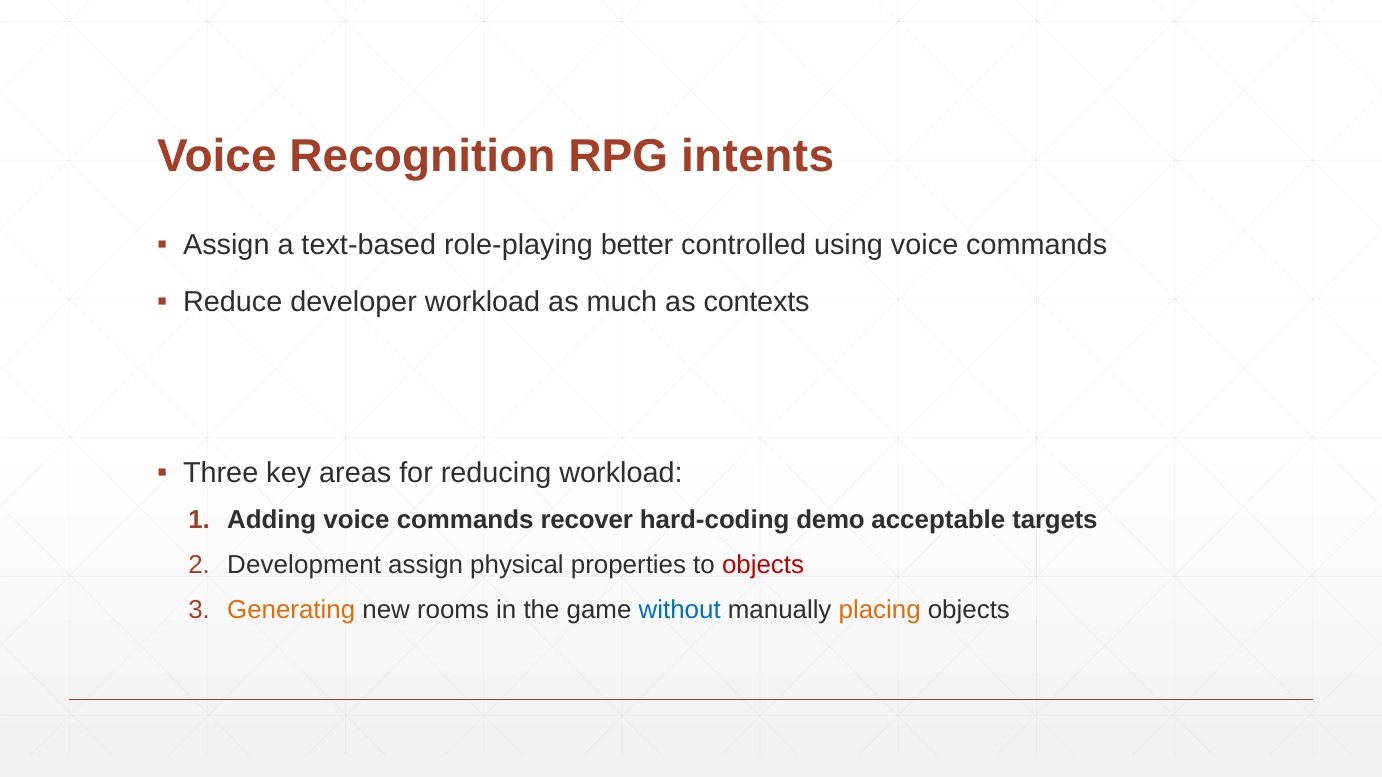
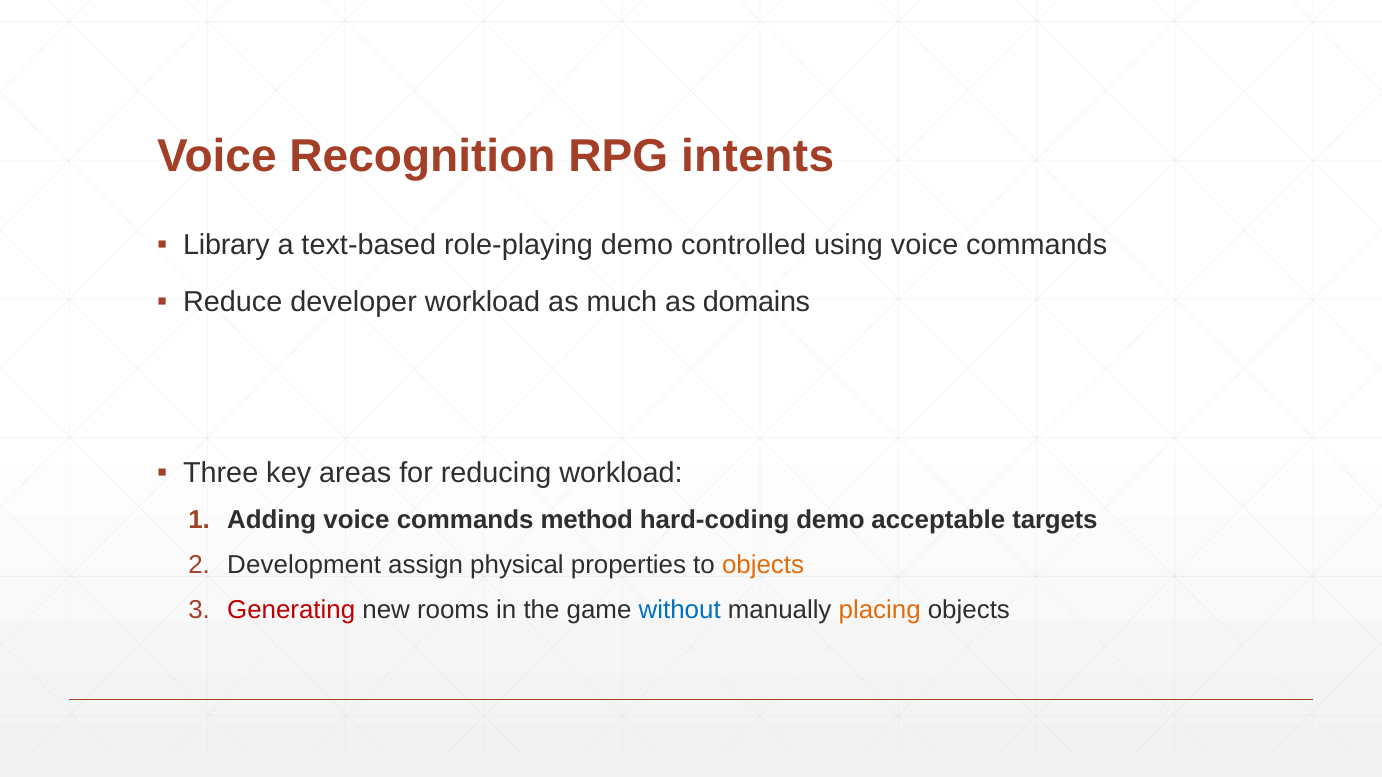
Assign at (226, 245): Assign -> Library
role-playing better: better -> demo
contexts: contexts -> domains
recover: recover -> method
objects at (763, 565) colour: red -> orange
Generating colour: orange -> red
